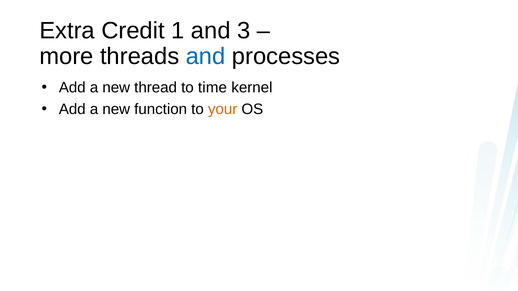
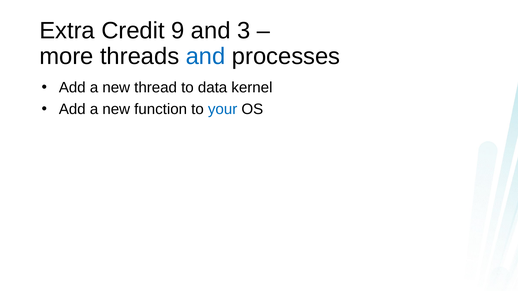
1: 1 -> 9
time: time -> data
your colour: orange -> blue
